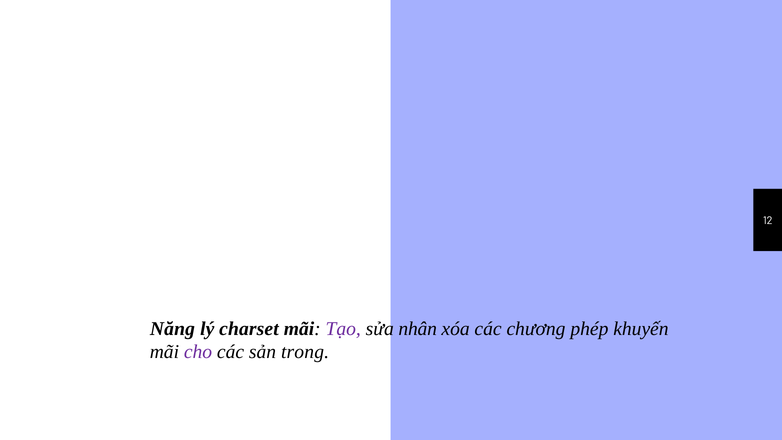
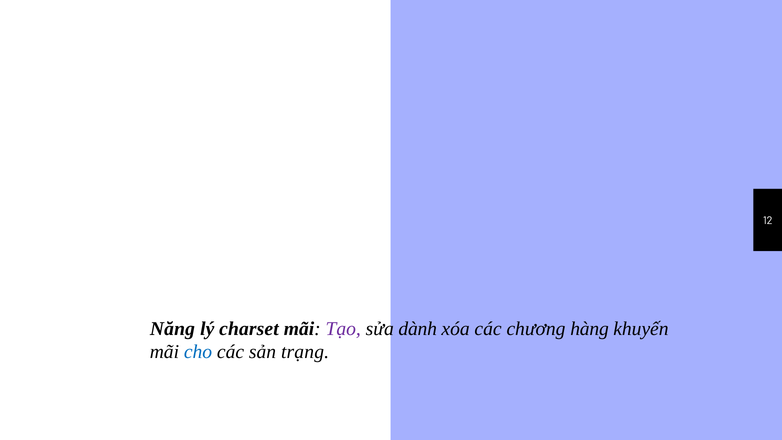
nhân: nhân -> dành
phép: phép -> hàng
cho colour: purple -> blue
trong: trong -> trạng
